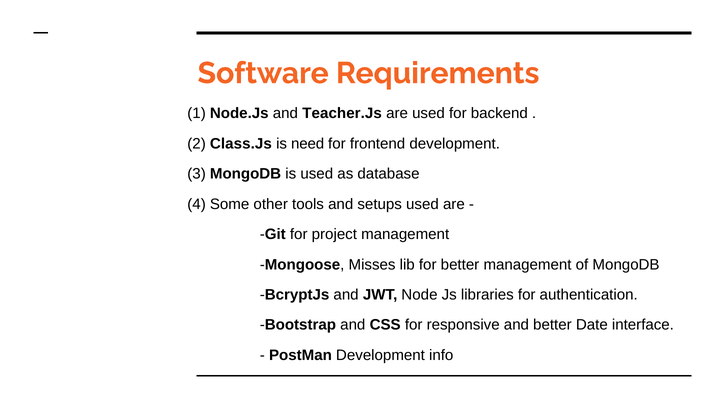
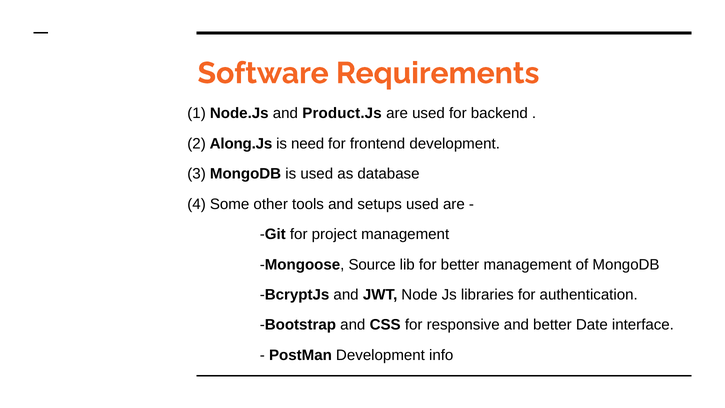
Teacher.Js: Teacher.Js -> Product.Js
Class.Js: Class.Js -> Along.Js
Misses: Misses -> Source
